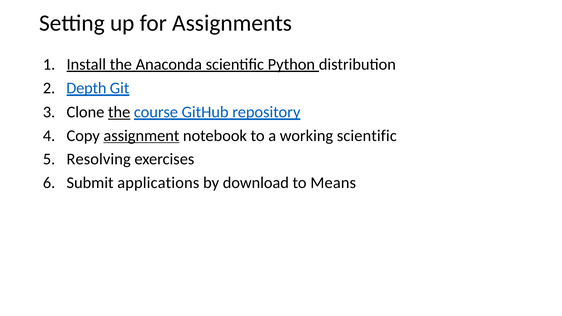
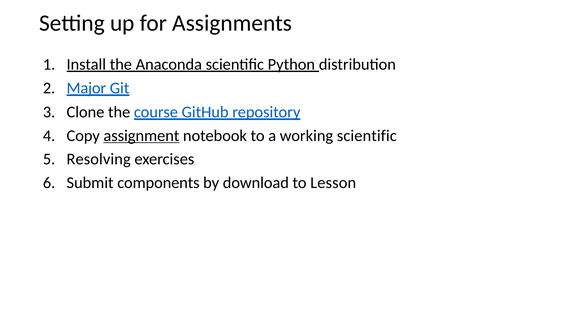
Depth: Depth -> Major
the at (119, 112) underline: present -> none
applications: applications -> components
Means: Means -> Lesson
